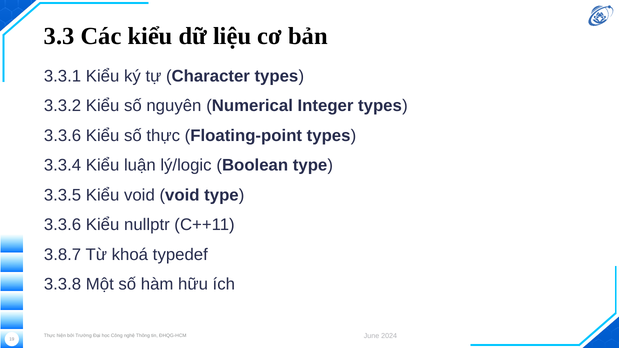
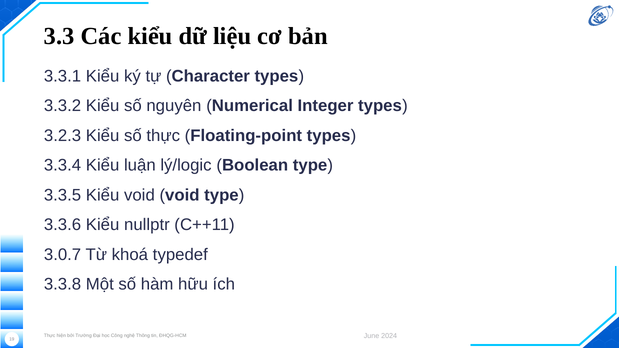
3.3.6 at (63, 136): 3.3.6 -> 3.2.3
3.8.7: 3.8.7 -> 3.0.7
